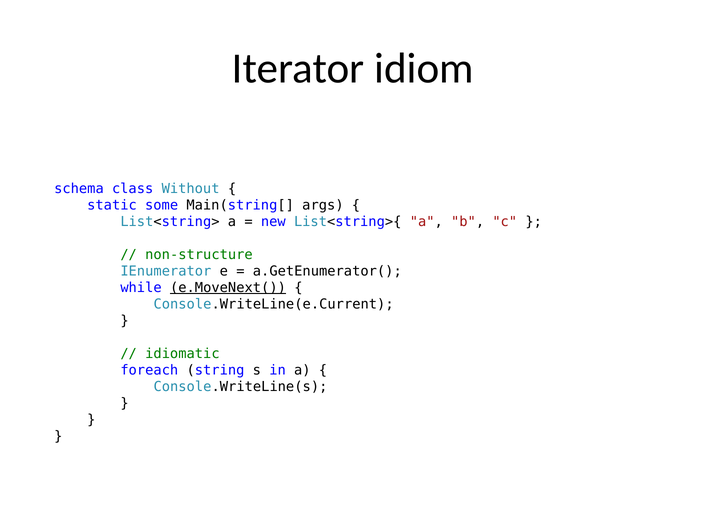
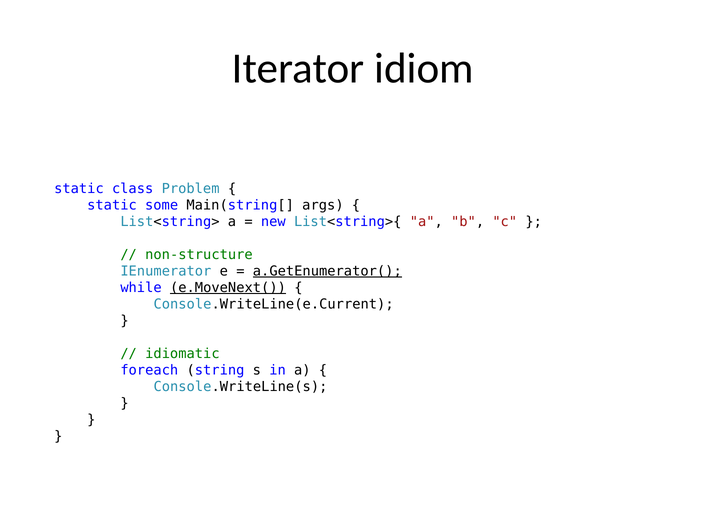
schema at (79, 188): schema -> static
Without: Without -> Problem
a.GetEnumerator( underline: none -> present
